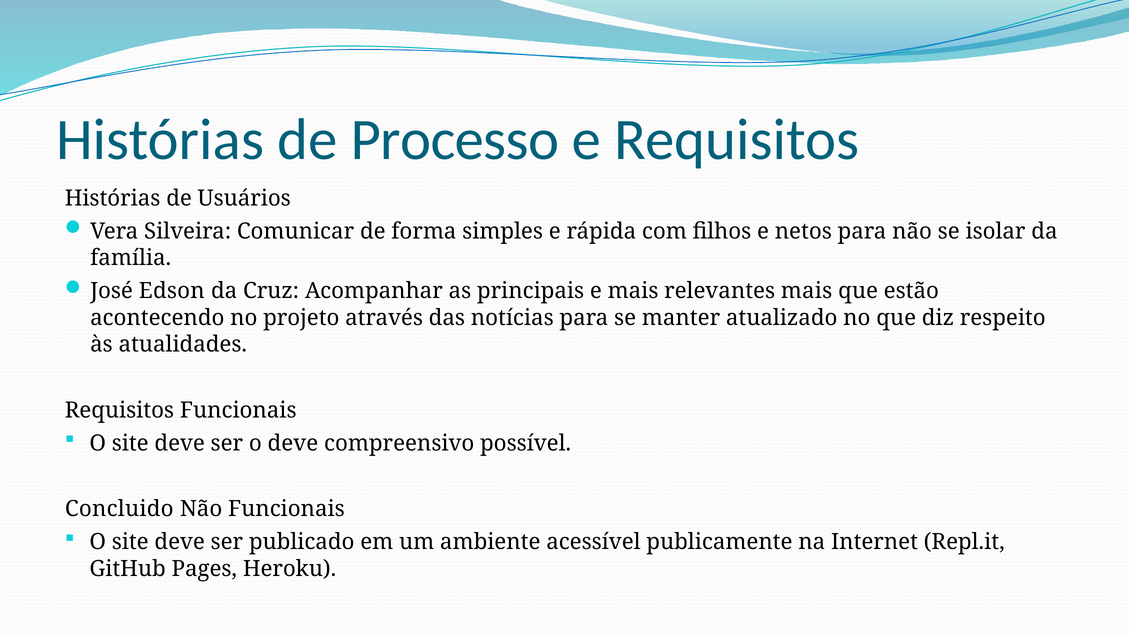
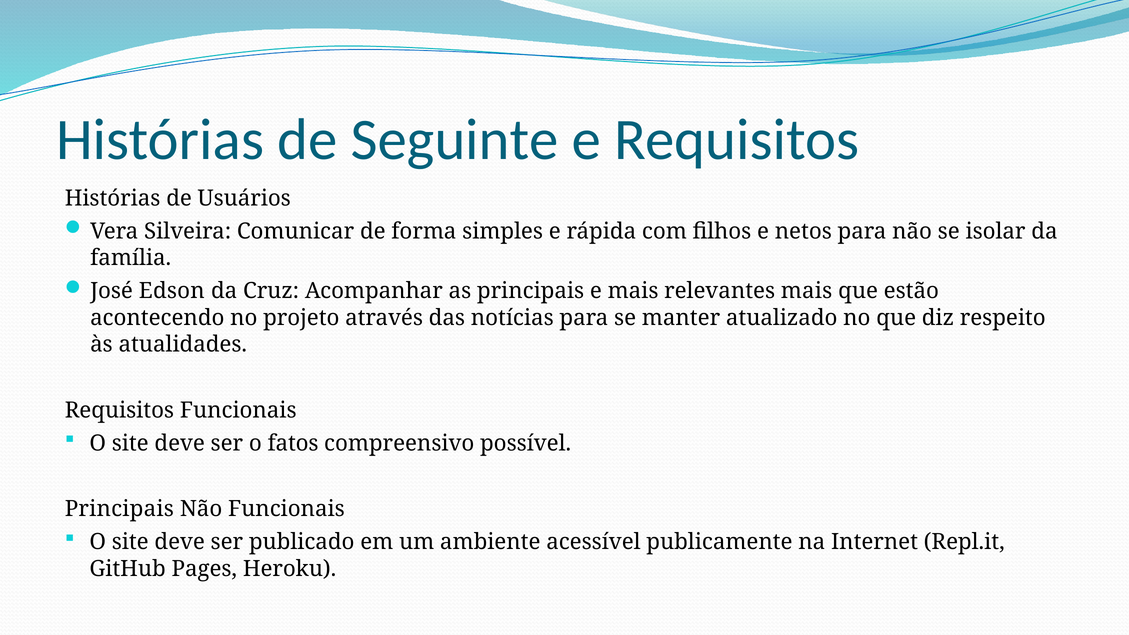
Processo: Processo -> Seguinte
o deve: deve -> fatos
Concluido at (119, 509): Concluido -> Principais
